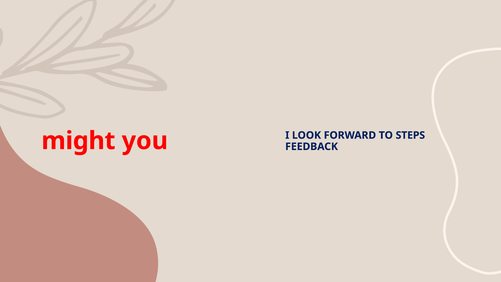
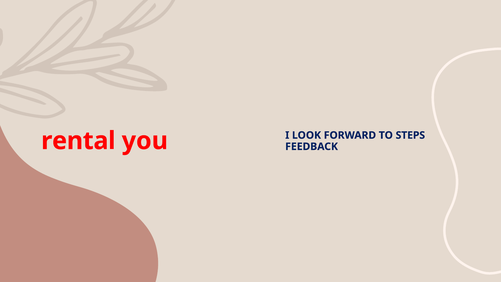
might: might -> rental
